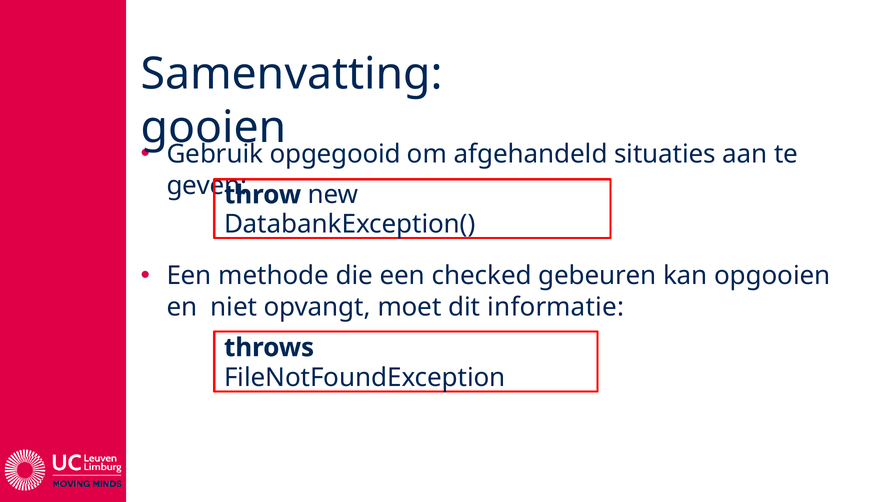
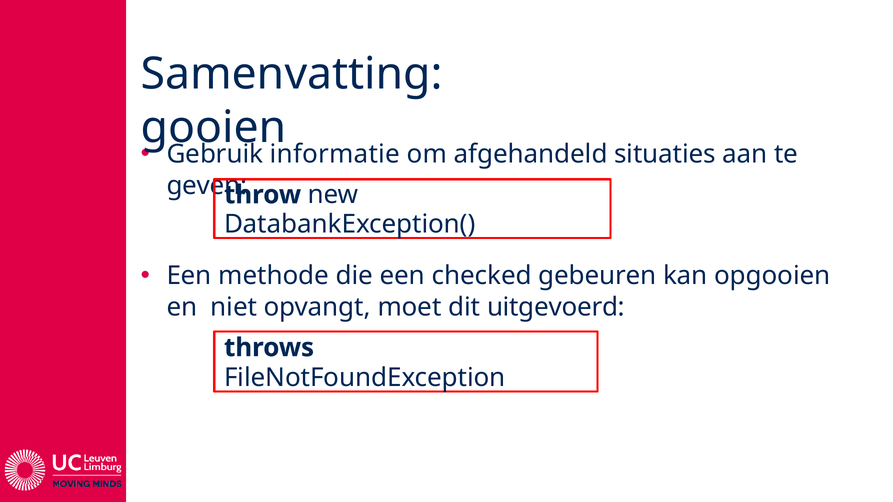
opgegooid: opgegooid -> informatie
informatie: informatie -> uitgevoerd
